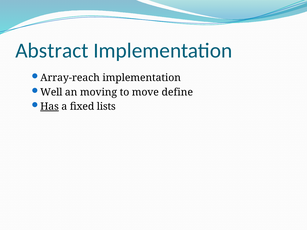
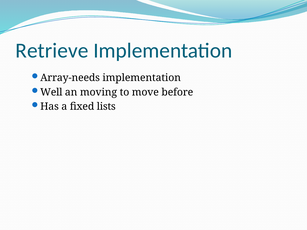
Abstract: Abstract -> Retrieve
Array-reach: Array-reach -> Array-needs
define: define -> before
Has underline: present -> none
